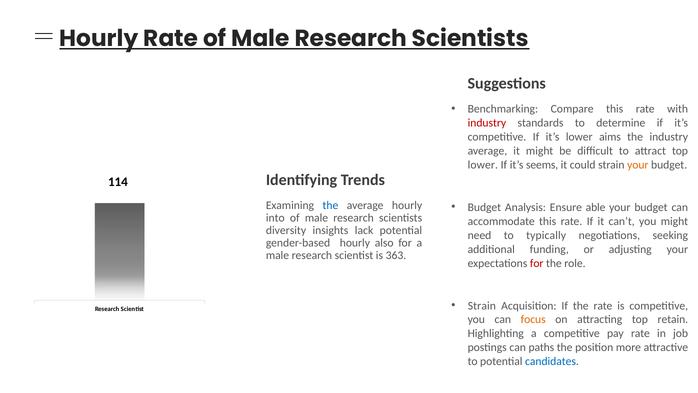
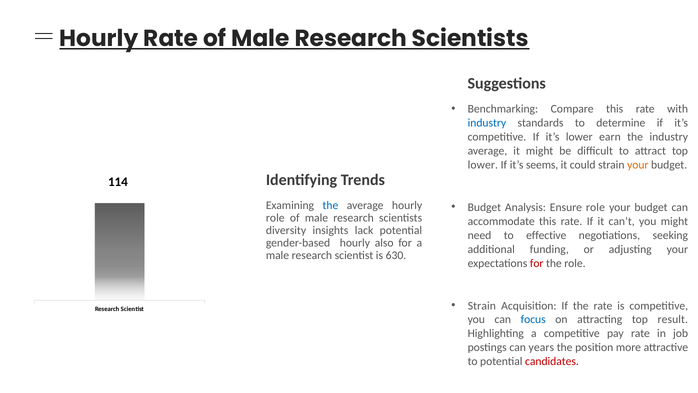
industry at (487, 123) colour: red -> blue
aims: aims -> earn
Ensure able: able -> role
into at (275, 218): into -> role
typically: typically -> effective
363: 363 -> 630
focus colour: orange -> blue
retain: retain -> result
paths: paths -> years
candidates colour: blue -> red
